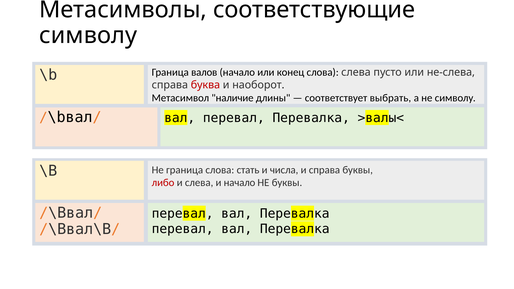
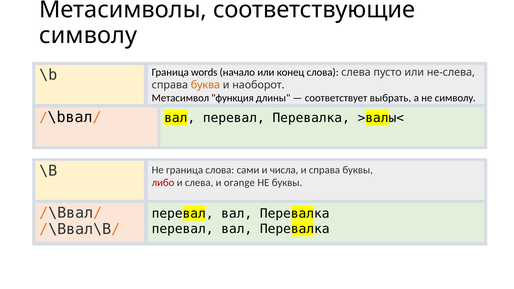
валов: валов -> words
буква colour: red -> orange
наличие: наличие -> функция
стать: стать -> сами
и начало: начало -> orange
